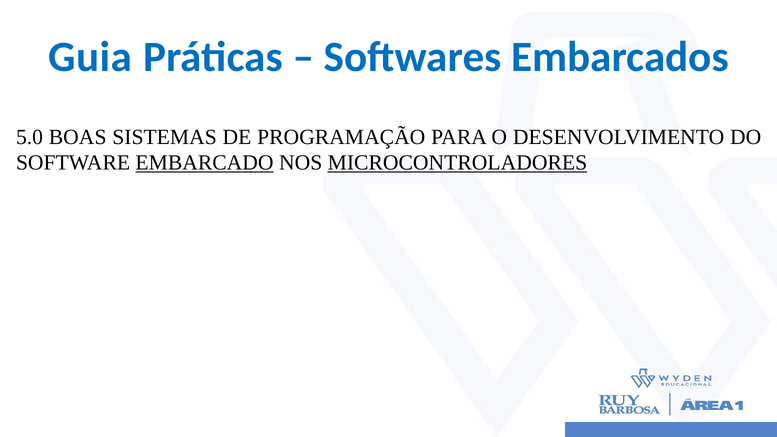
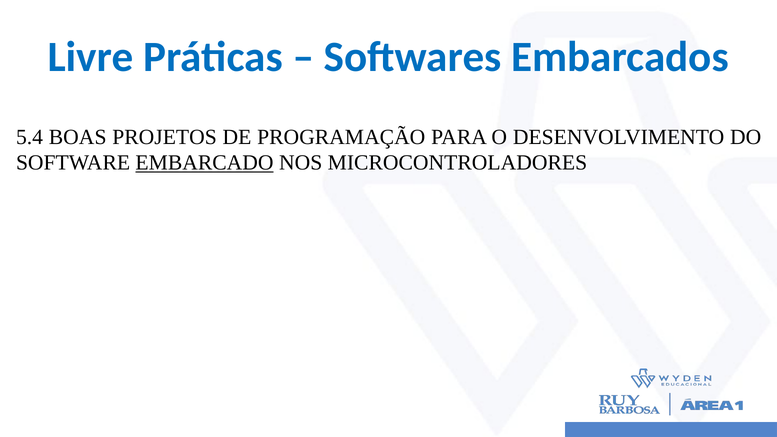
Guia: Guia -> Livre
5.0: 5.0 -> 5.4
SISTEMAS: SISTEMAS -> PROJETOS
MICROCONTROLADORES underline: present -> none
